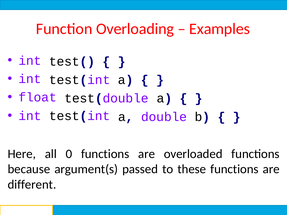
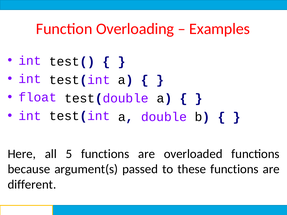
0: 0 -> 5
